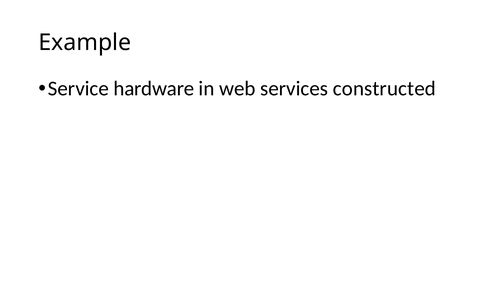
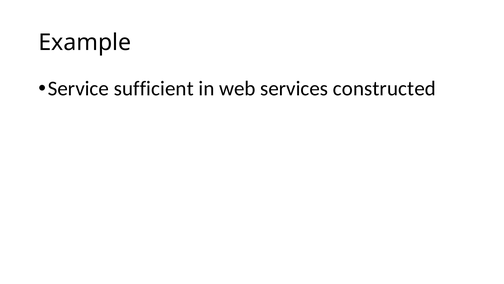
hardware: hardware -> sufficient
